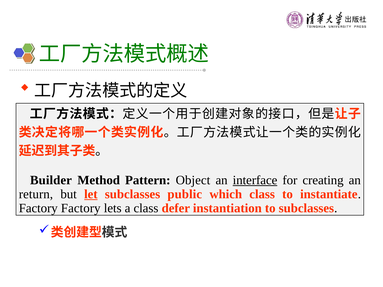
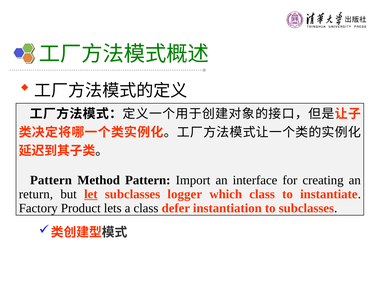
Builder at (51, 180): Builder -> Pattern
Object: Object -> Import
interface underline: present -> none
public: public -> logger
Factory Factory: Factory -> Product
